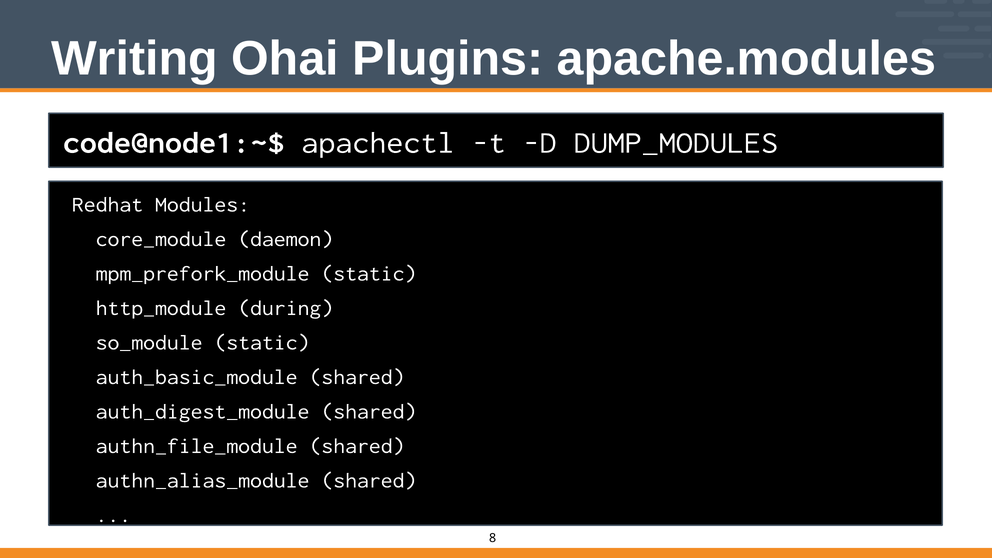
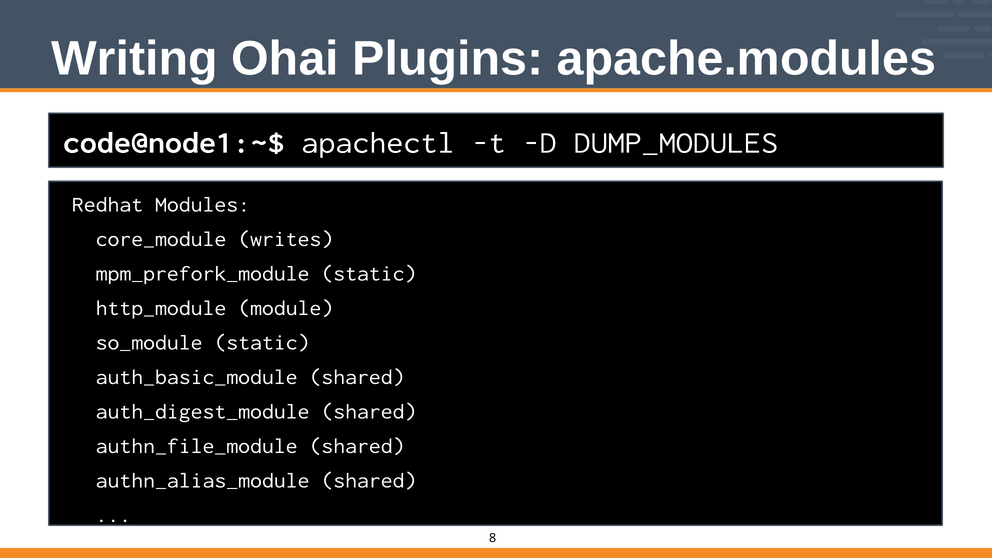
daemon: daemon -> writes
during: during -> module
